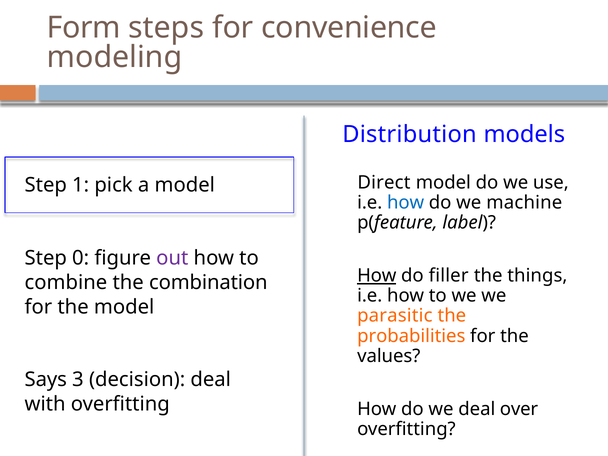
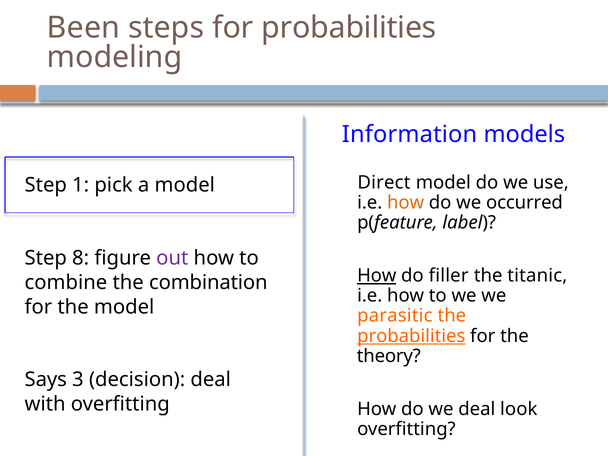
Form: Form -> Been
for convenience: convenience -> probabilities
Distribution: Distribution -> Information
how at (406, 203) colour: blue -> orange
machine: machine -> occurred
0: 0 -> 8
things: things -> titanic
probabilities at (411, 336) underline: none -> present
values: values -> theory
over: over -> look
